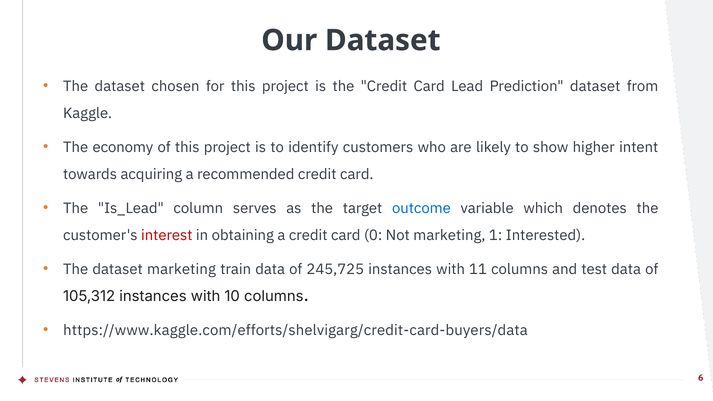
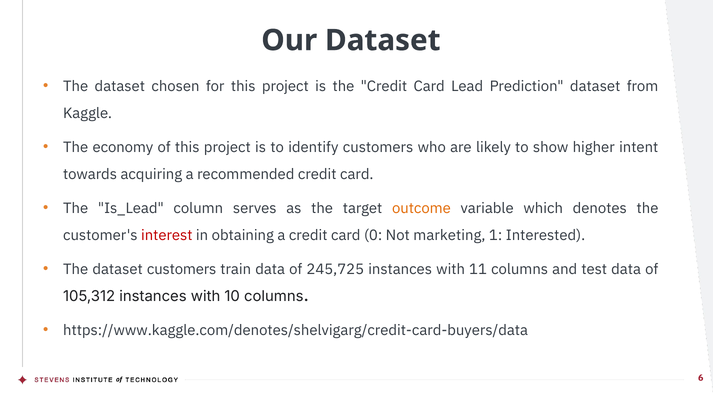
outcome colour: blue -> orange
dataset marketing: marketing -> customers
https://www.kaggle.com/efforts/shelvigarg/credit-card-buyers/data: https://www.kaggle.com/efforts/shelvigarg/credit-card-buyers/data -> https://www.kaggle.com/denotes/shelvigarg/credit-card-buyers/data
